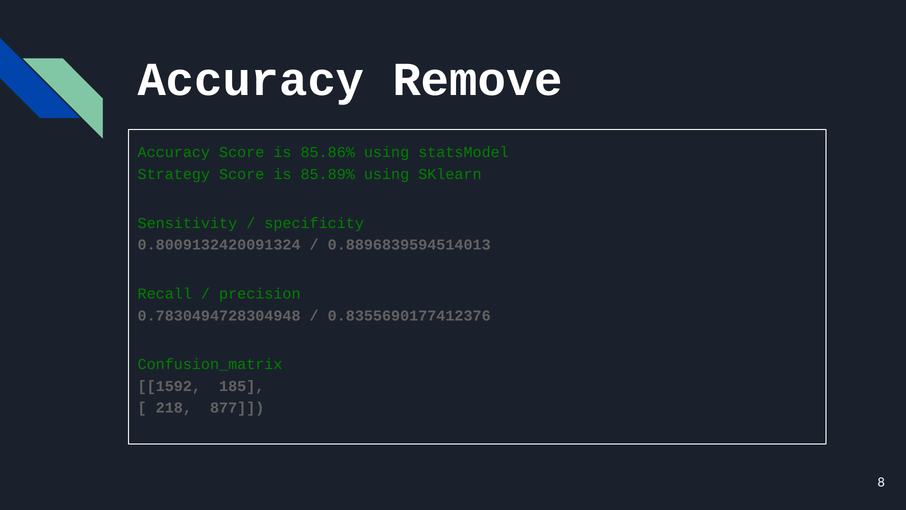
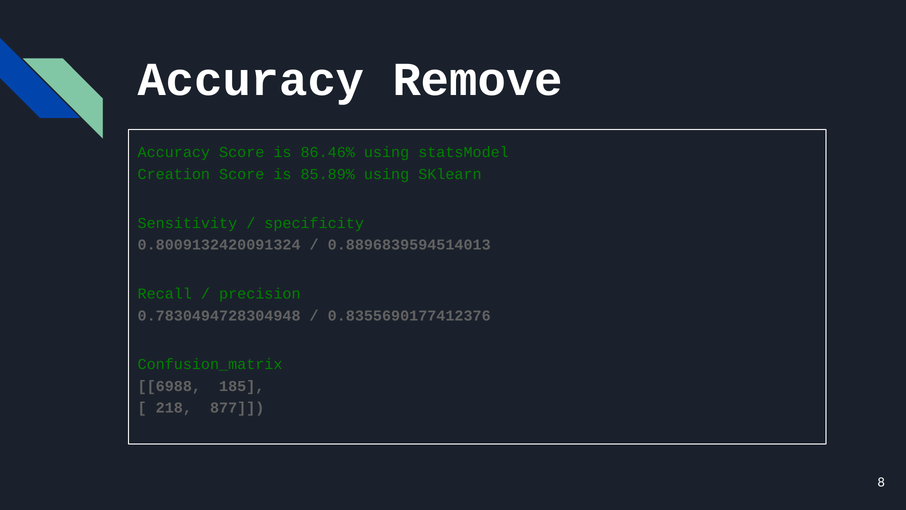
85.86%: 85.86% -> 86.46%
Strategy: Strategy -> Creation
1592: 1592 -> 6988
